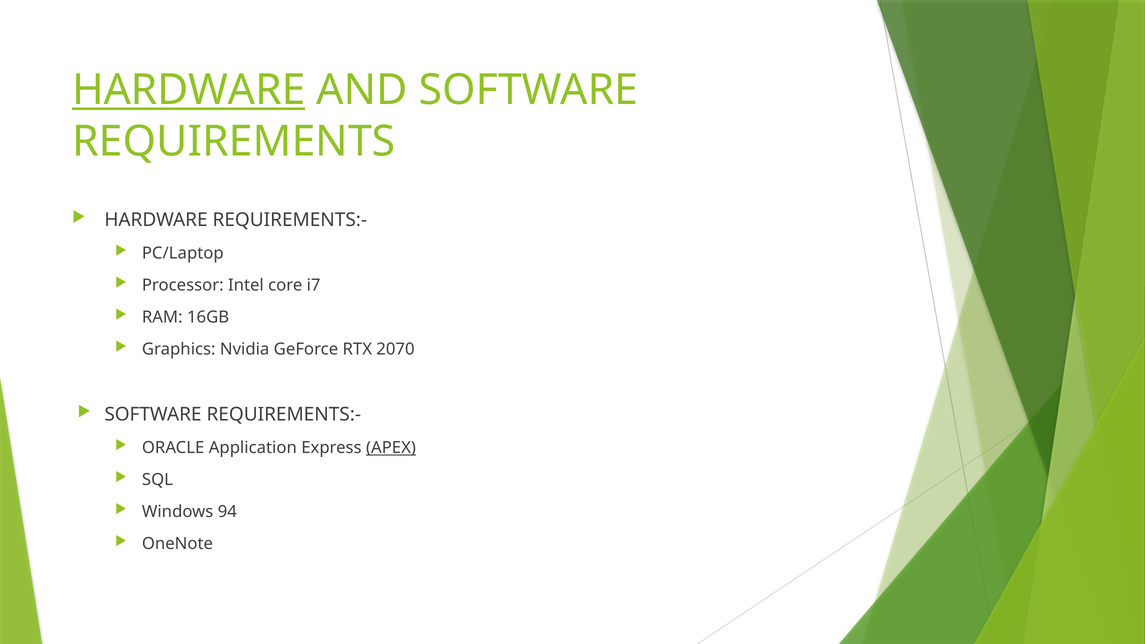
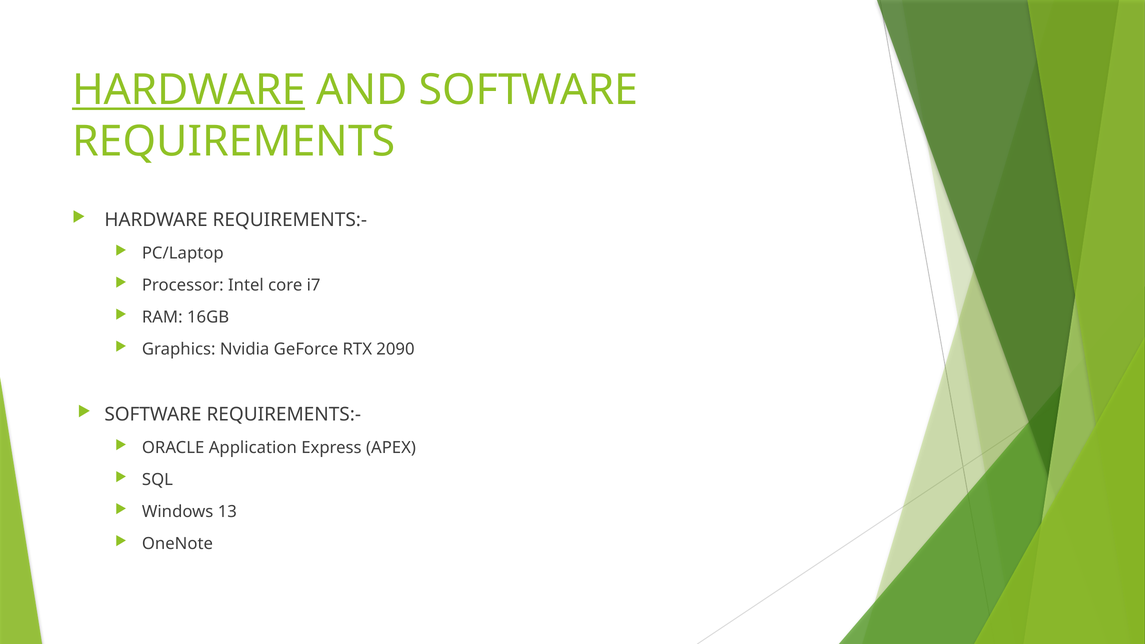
2070: 2070 -> 2090
APEX underline: present -> none
94: 94 -> 13
